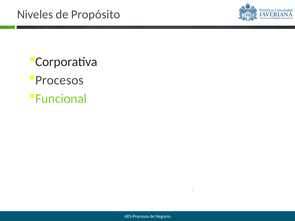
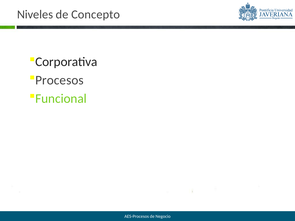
Propósito: Propósito -> Concepto
